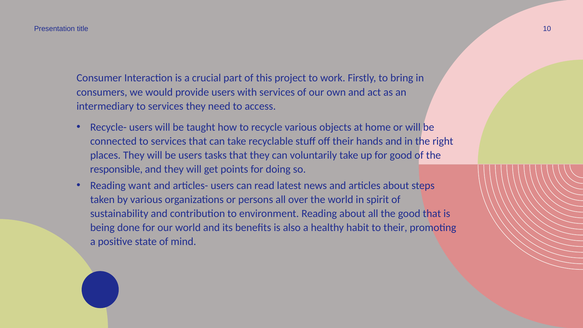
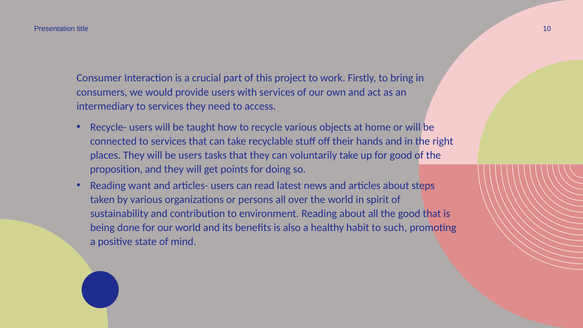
responsible: responsible -> proposition
to their: their -> such
